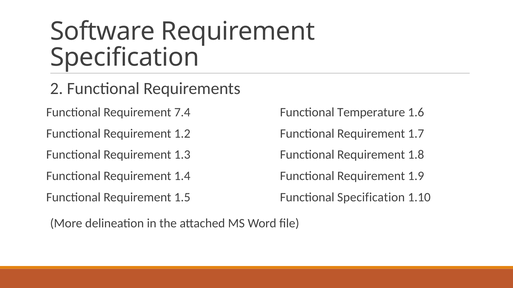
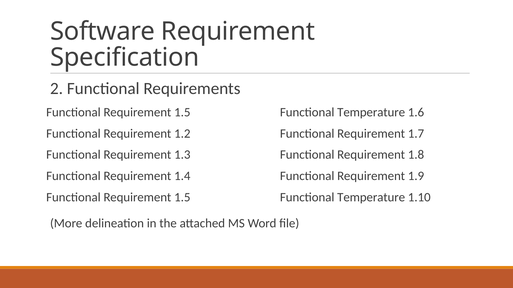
7.4 at (182, 112): 7.4 -> 1.5
Specification at (371, 198): Specification -> Temperature
